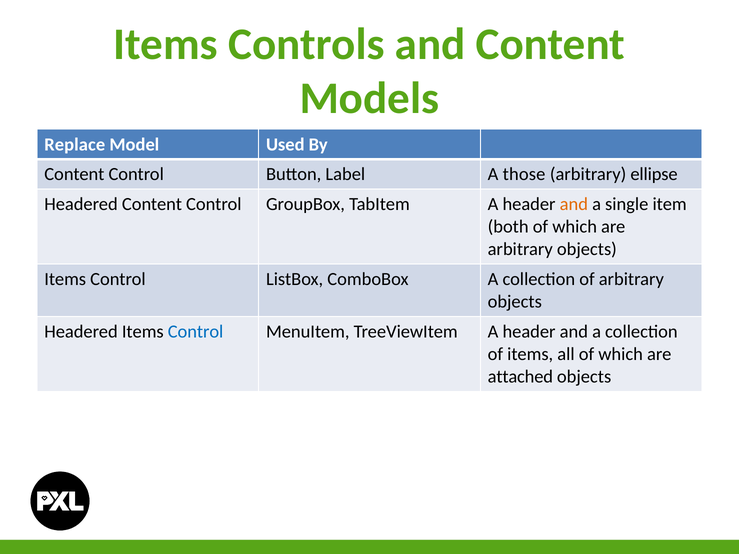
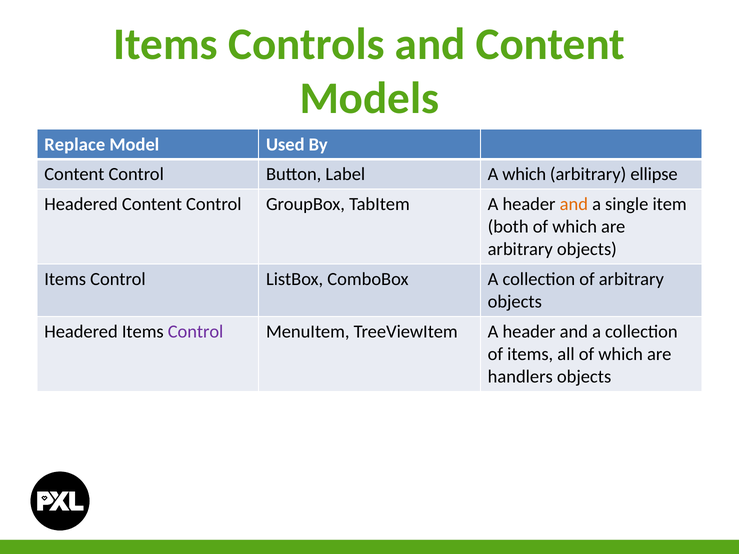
A those: those -> which
Control at (196, 332) colour: blue -> purple
attached: attached -> handlers
